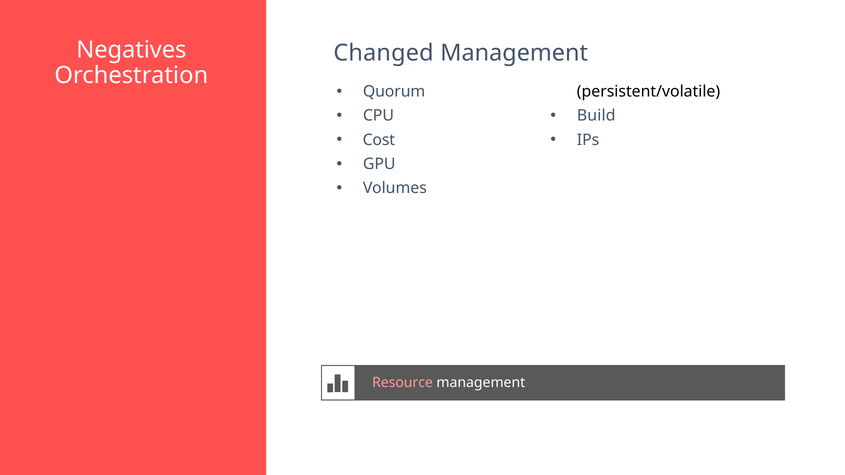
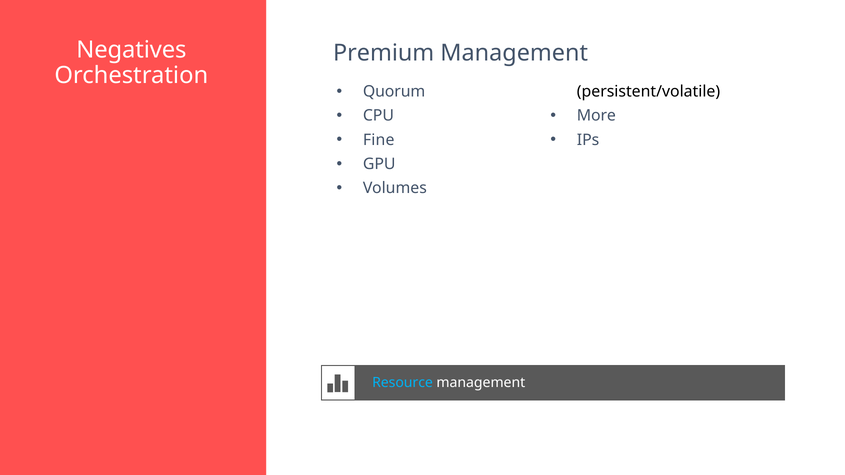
Changed: Changed -> Premium
Build: Build -> More
Cost: Cost -> Fine
Resource colour: pink -> light blue
